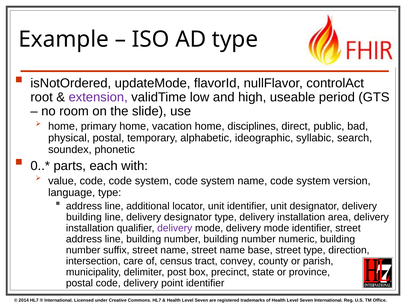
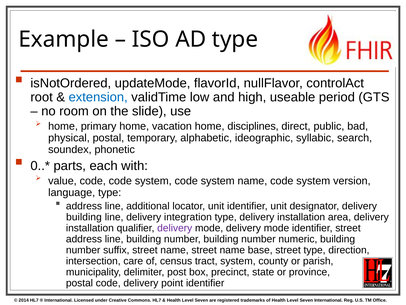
extension colour: purple -> blue
delivery designator: designator -> integration
tract convey: convey -> system
